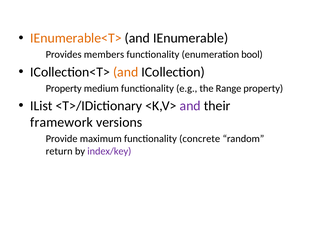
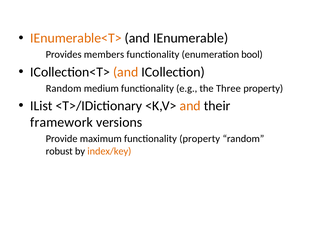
Property at (64, 88): Property -> Random
Range: Range -> Three
and at (190, 106) colour: purple -> orange
functionality concrete: concrete -> property
return: return -> robust
index/key colour: purple -> orange
